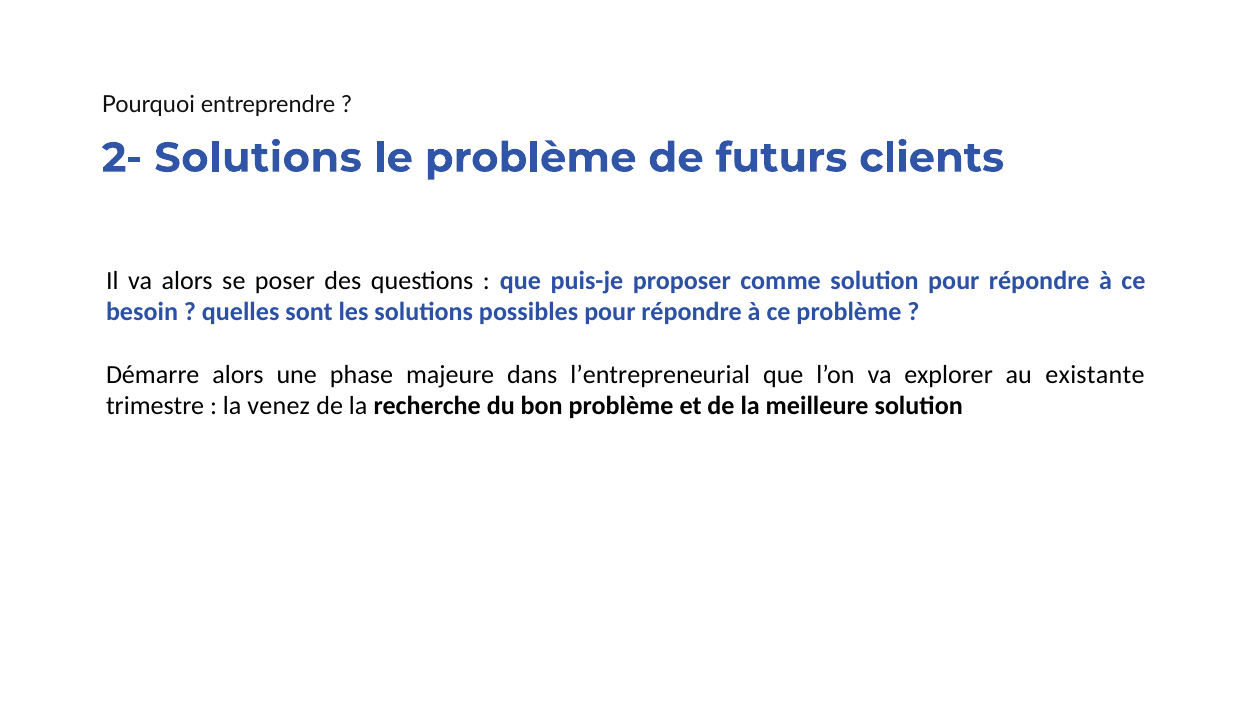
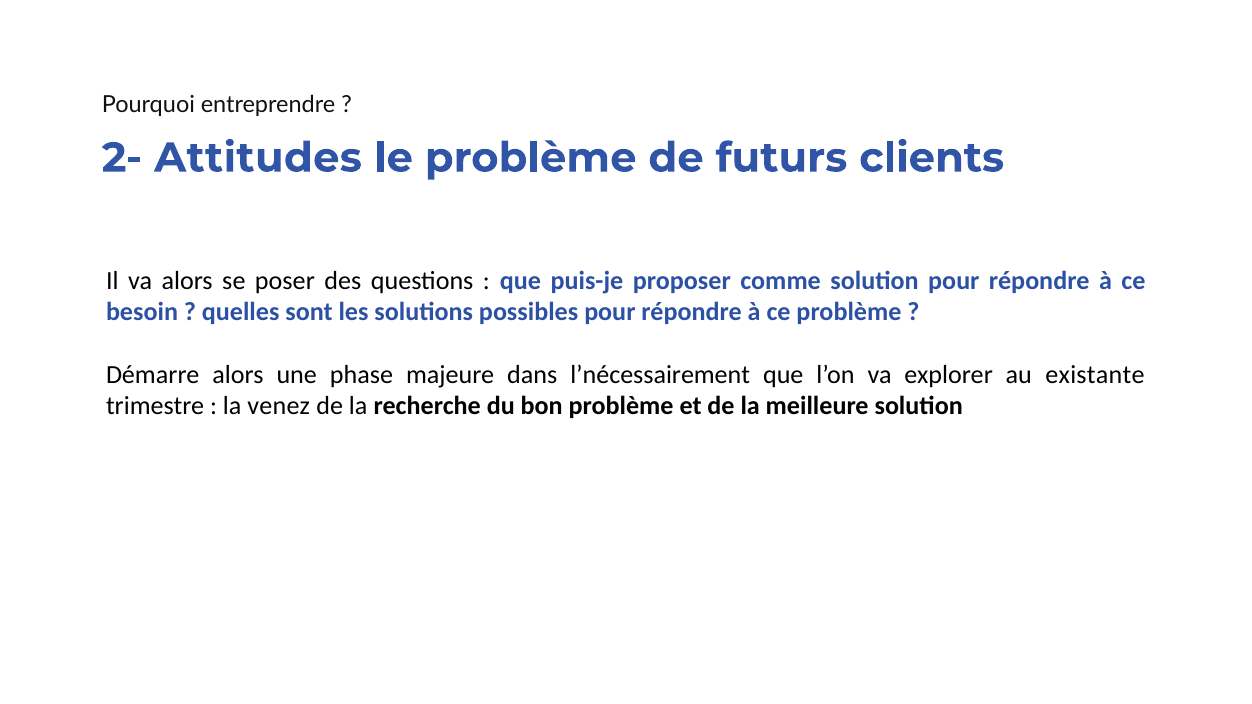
2- Solutions: Solutions -> Attitudes
l’entrepreneurial: l’entrepreneurial -> l’nécessairement
